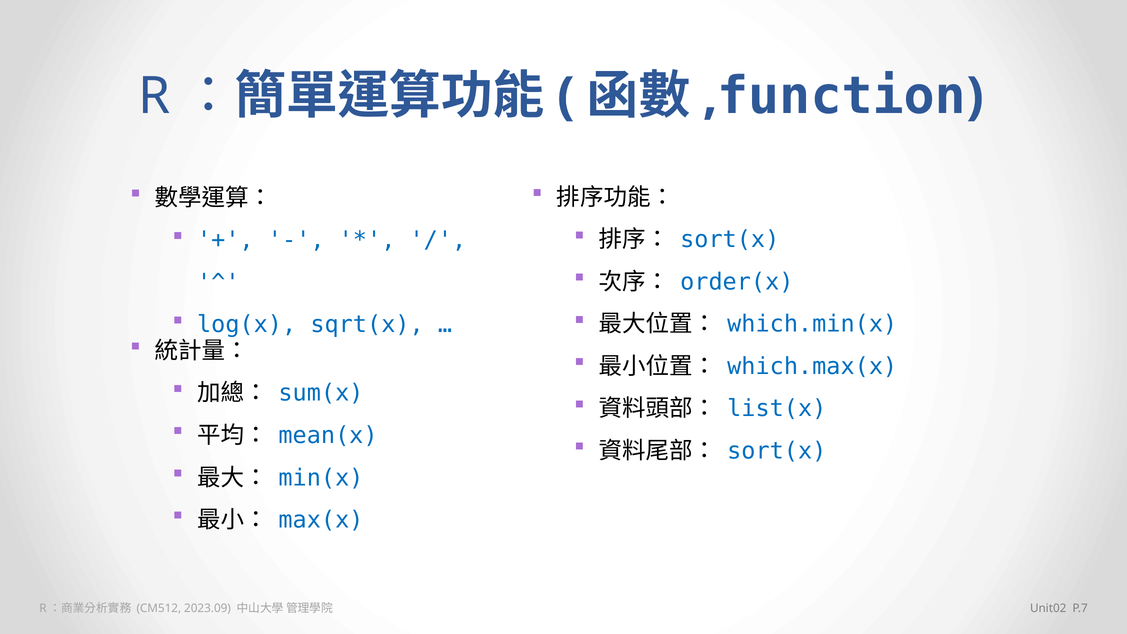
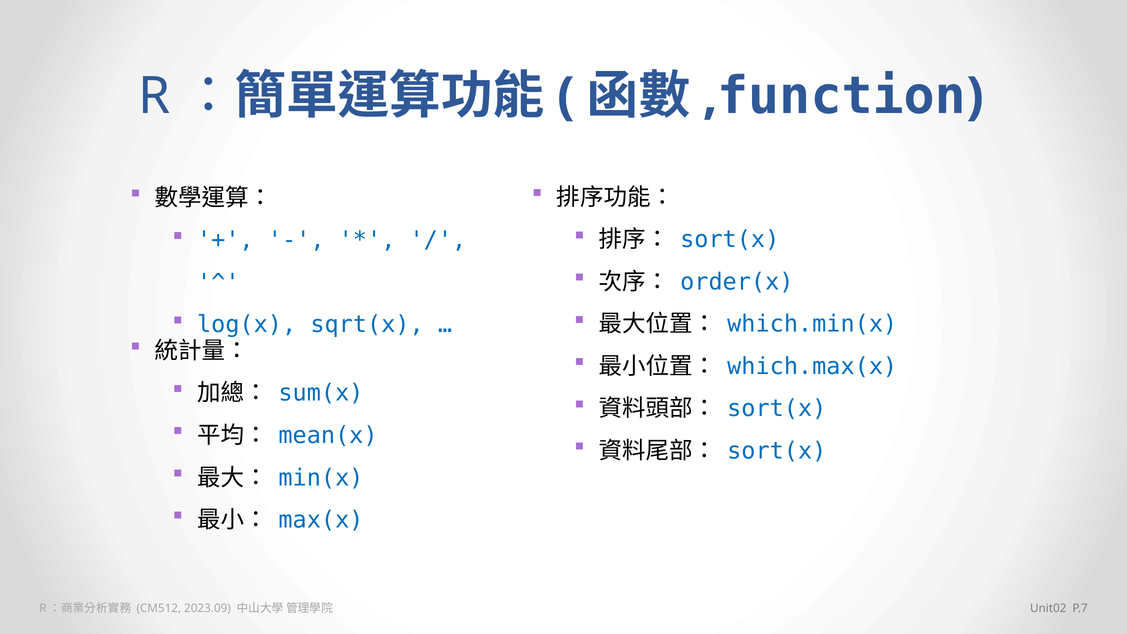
list(x at (777, 409): list(x -> sort(x
